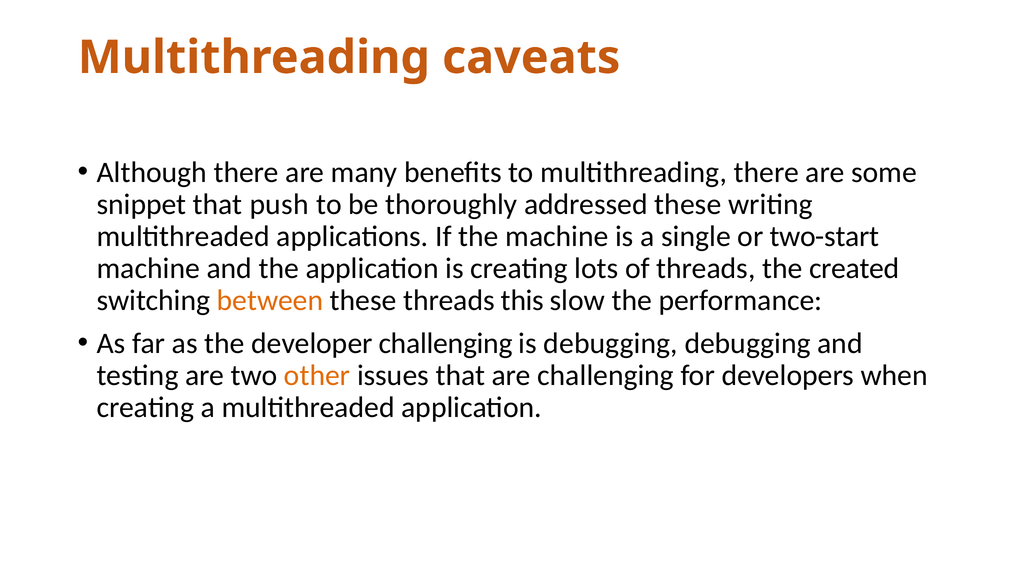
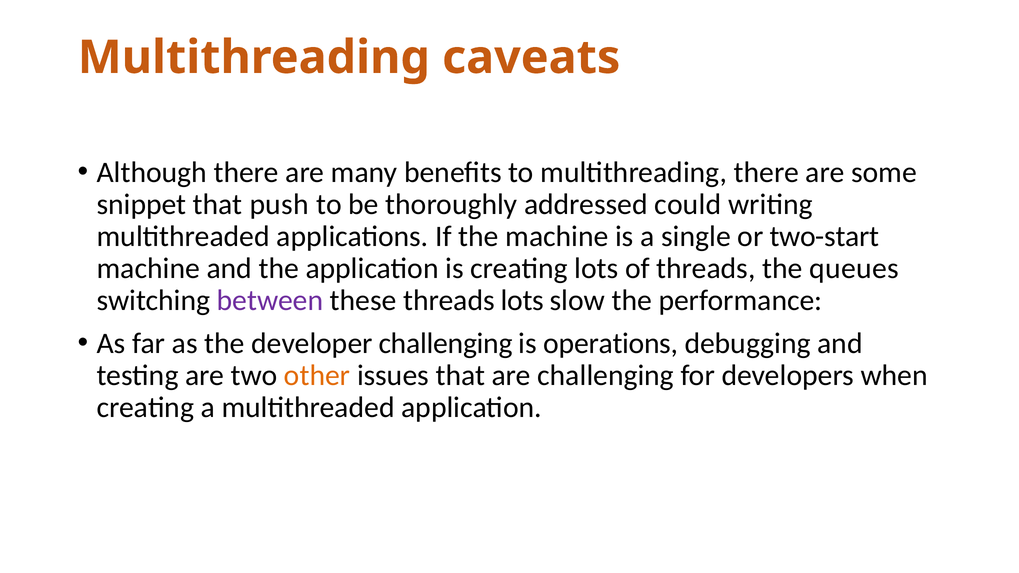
addressed these: these -> could
created: created -> queues
between colour: orange -> purple
threads this: this -> lots
is debugging: debugging -> operations
